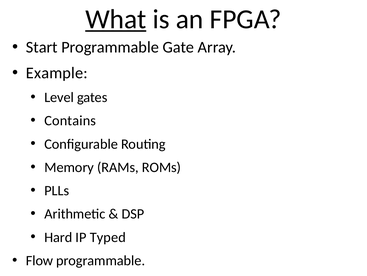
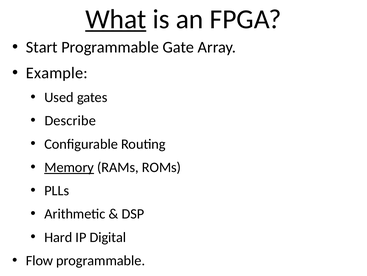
Level: Level -> Used
Contains: Contains -> Describe
Memory underline: none -> present
Typed: Typed -> Digital
